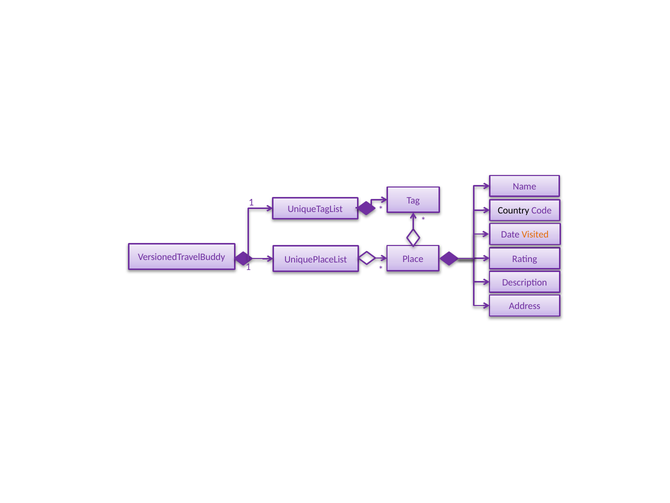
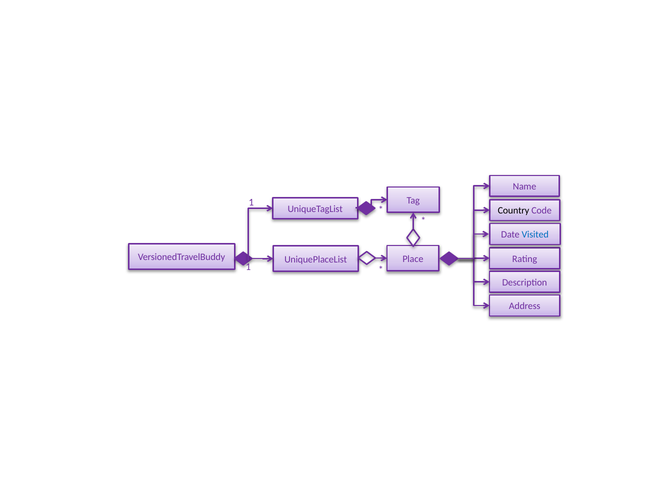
Visited colour: orange -> blue
